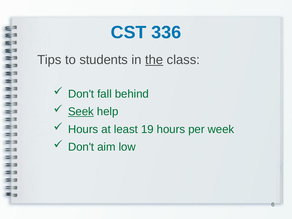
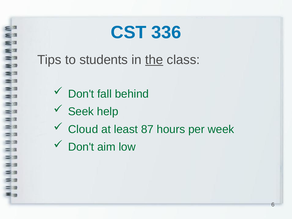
Seek underline: present -> none
Hours at (83, 129): Hours -> Cloud
19: 19 -> 87
